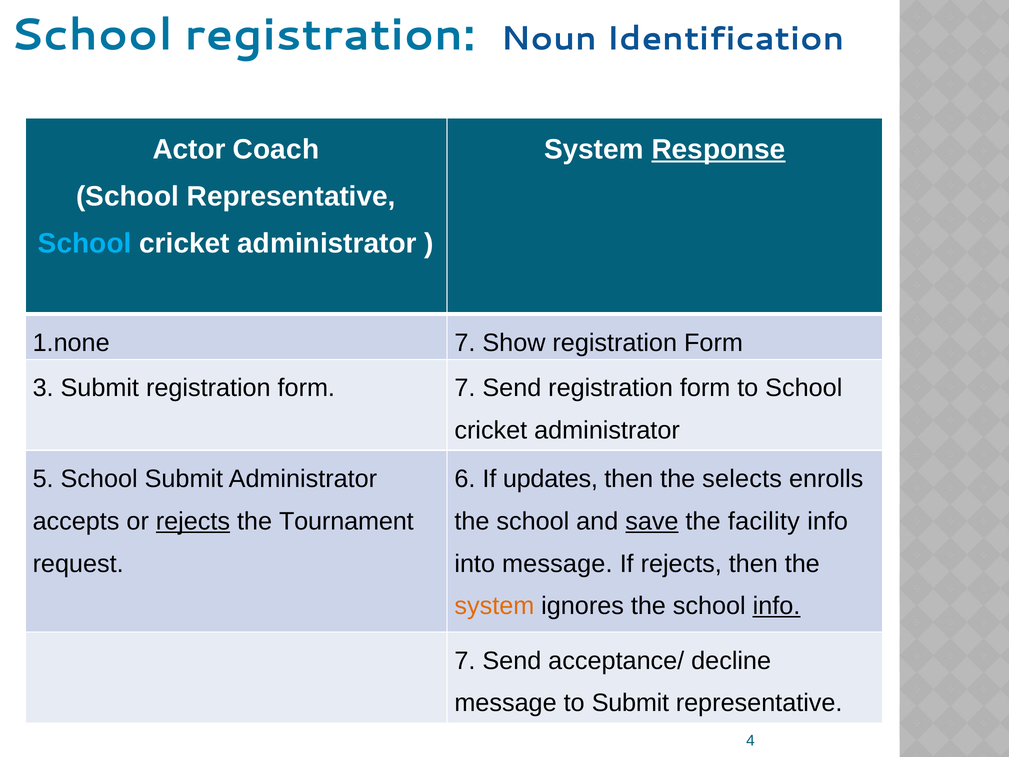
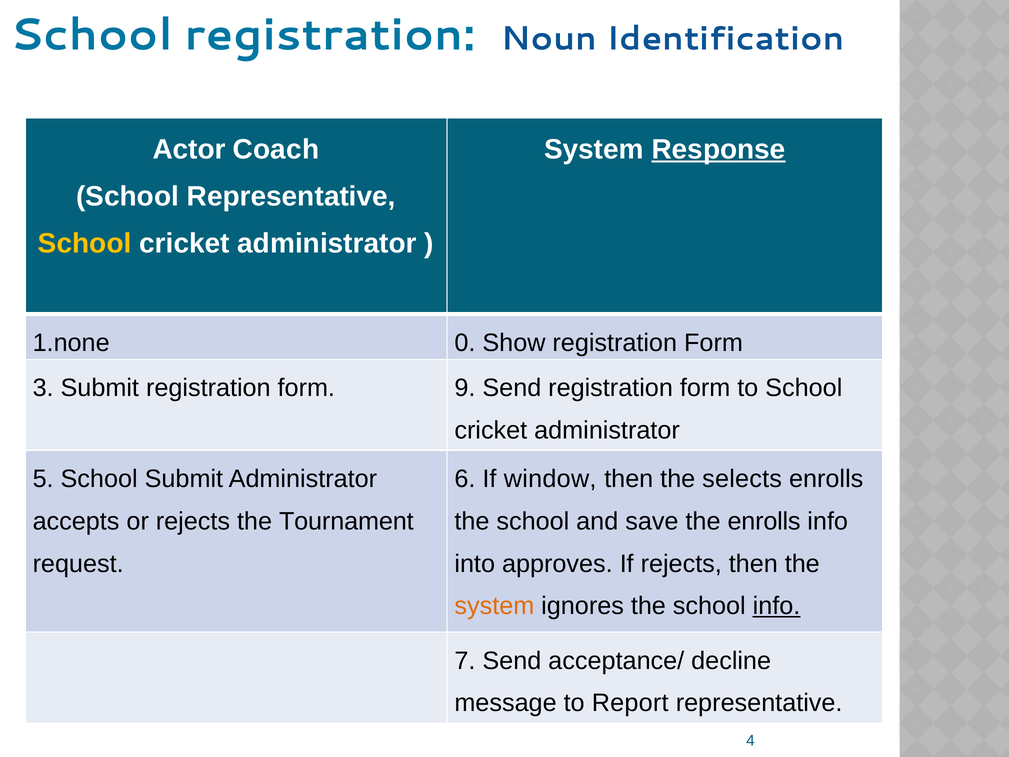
School at (85, 243) colour: light blue -> yellow
1.none 7: 7 -> 0
form 7: 7 -> 9
updates: updates -> window
rejects at (193, 521) underline: present -> none
save underline: present -> none
the facility: facility -> enrolls
into message: message -> approves
to Submit: Submit -> Report
